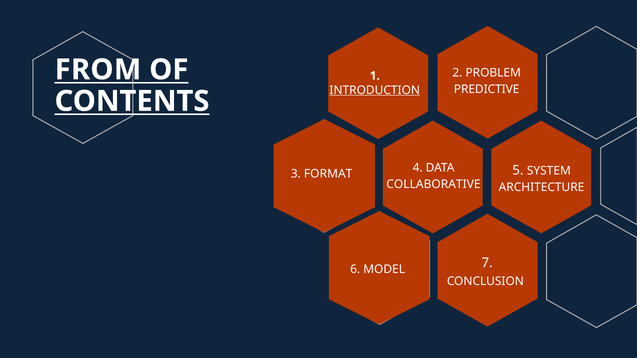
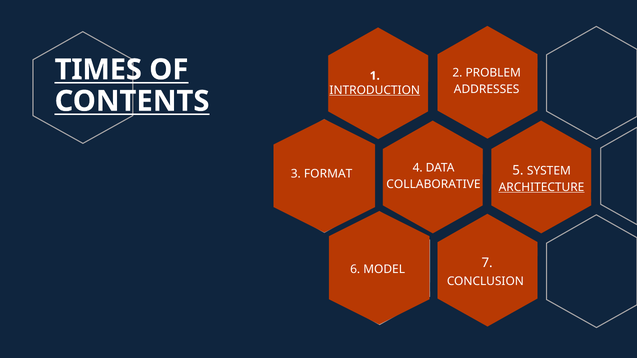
FROM: FROM -> TIMES
PREDICTIVE: PREDICTIVE -> ADDRESSES
ARCHITECTURE underline: none -> present
